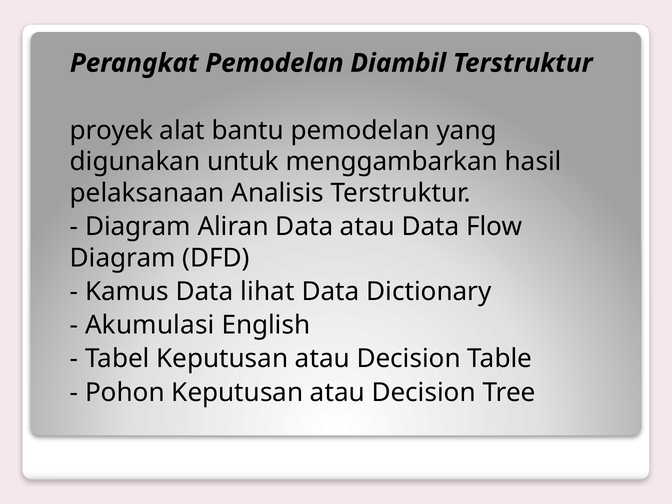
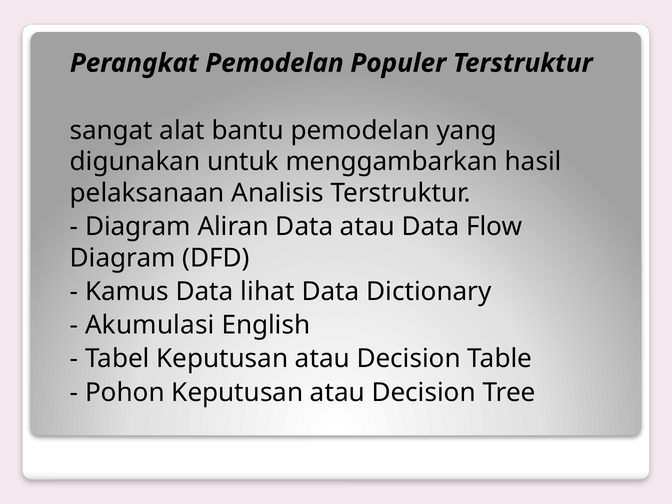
Diambil: Diambil -> Populer
proyek: proyek -> sangat
